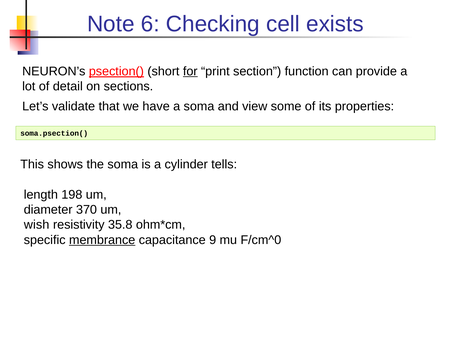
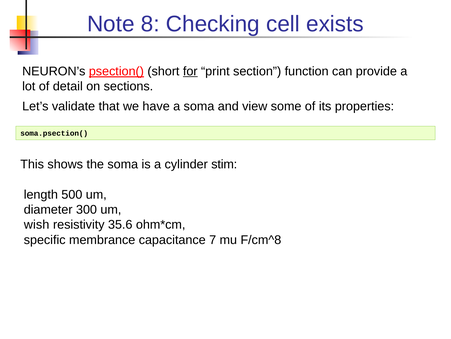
6: 6 -> 8
tells: tells -> stim
198: 198 -> 500
370: 370 -> 300
35.8: 35.8 -> 35.6
membrance underline: present -> none
9: 9 -> 7
F/cm^0: F/cm^0 -> F/cm^8
